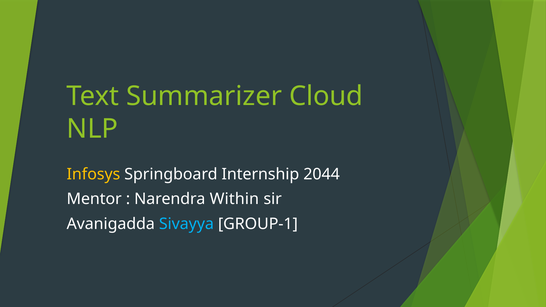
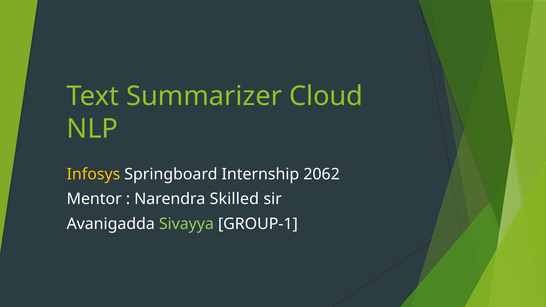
2044: 2044 -> 2062
Within: Within -> Skilled
Sivayya colour: light blue -> light green
